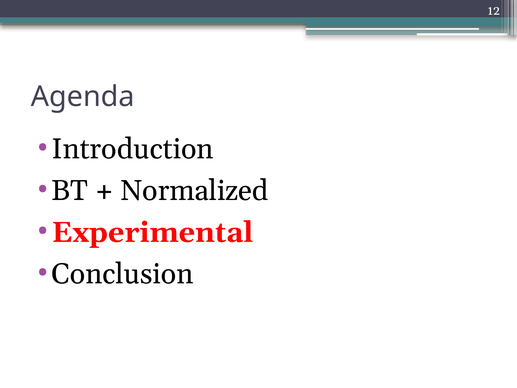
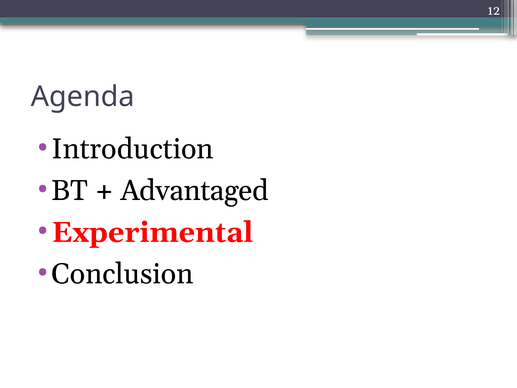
Normalized: Normalized -> Advantaged
